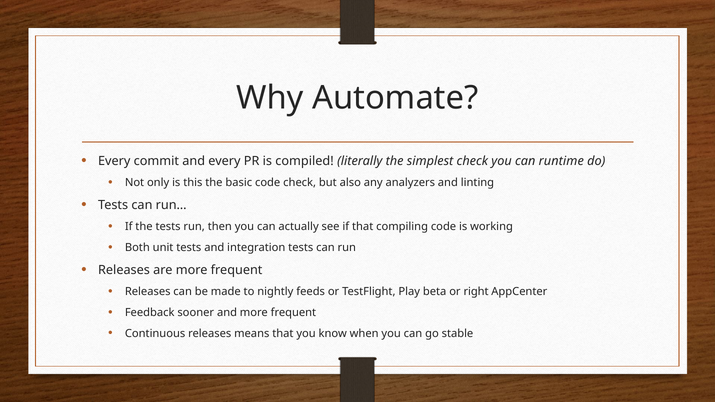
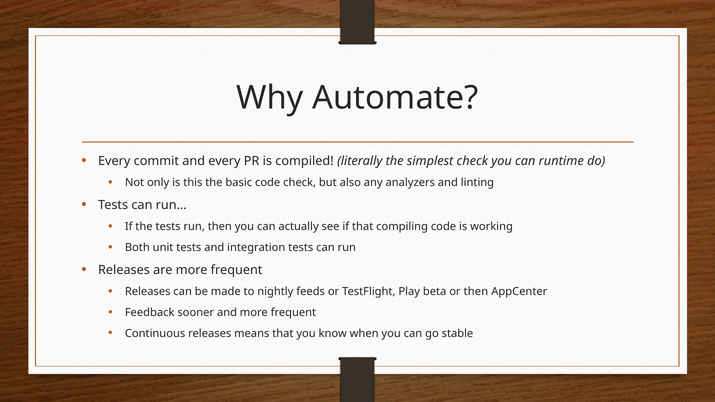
or right: right -> then
